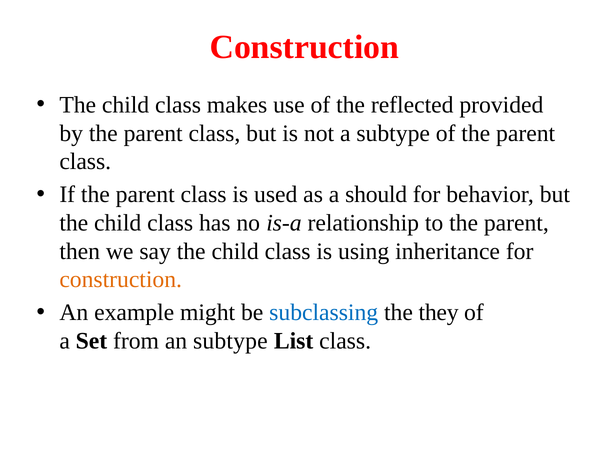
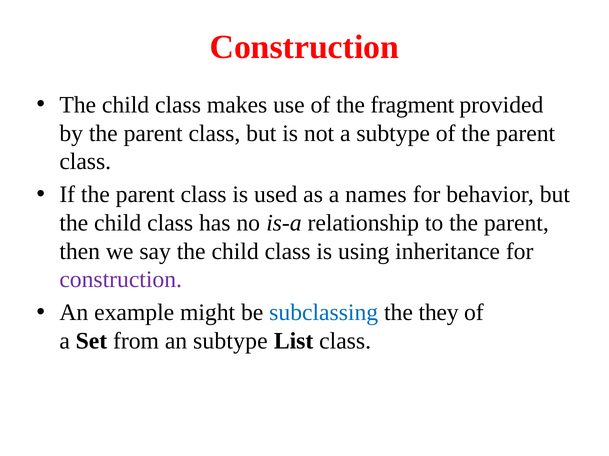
reflected: reflected -> fragment
should: should -> names
construction at (121, 280) colour: orange -> purple
